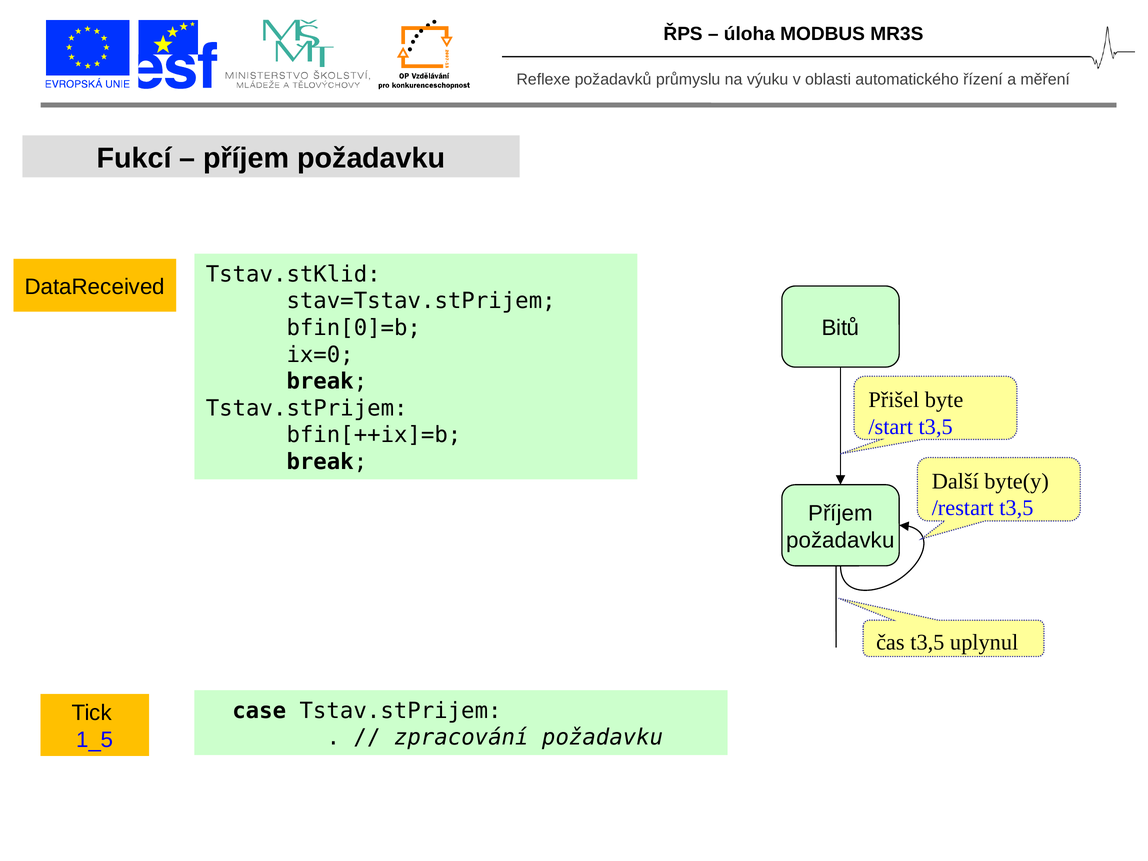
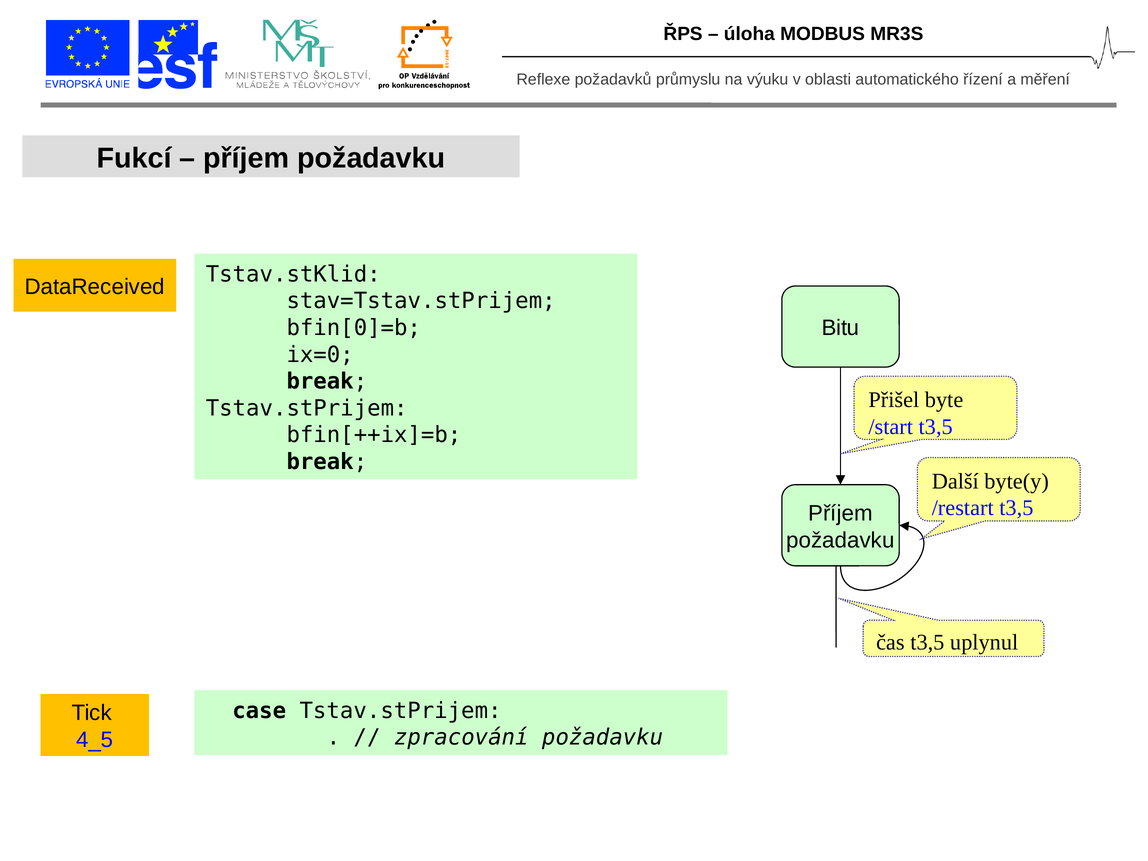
Bitů: Bitů -> Bitu
1_5: 1_5 -> 4_5
